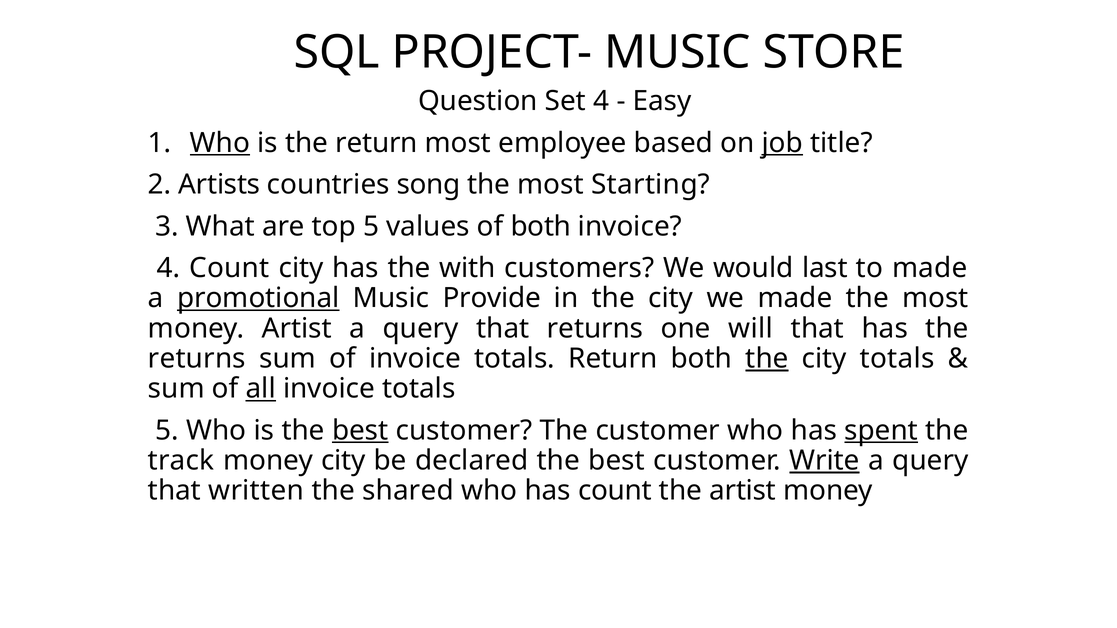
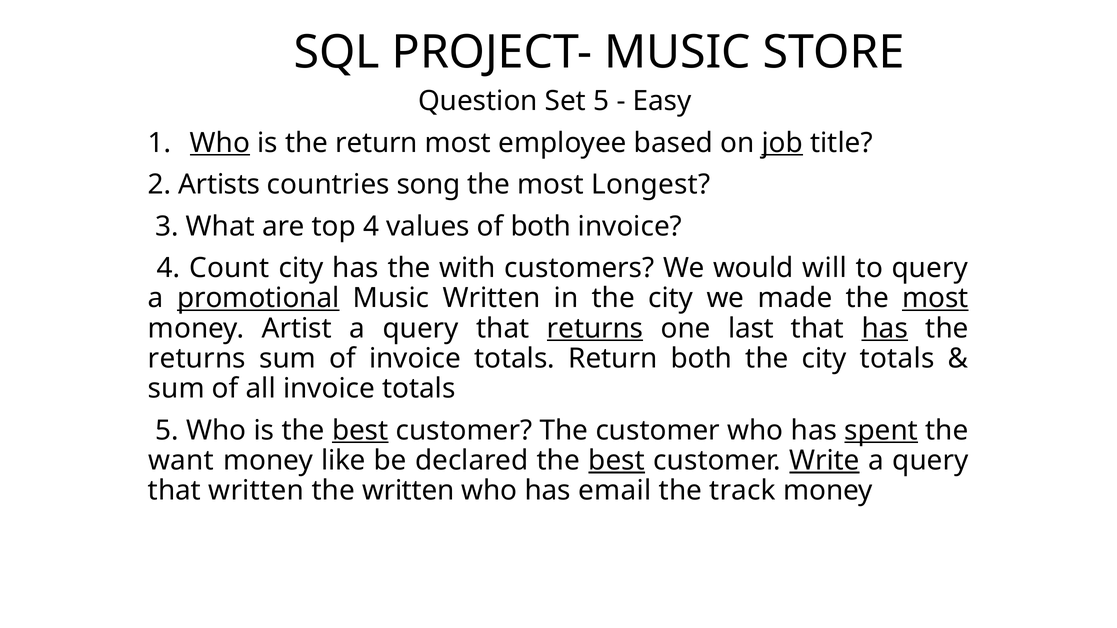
Set 4: 4 -> 5
Starting: Starting -> Longest
top 5: 5 -> 4
last: last -> will
to made: made -> query
Music Provide: Provide -> Written
most at (935, 298) underline: none -> present
returns at (595, 329) underline: none -> present
will: will -> last
has at (885, 329) underline: none -> present
the at (767, 359) underline: present -> none
all underline: present -> none
track: track -> want
money city: city -> like
best at (617, 461) underline: none -> present
the shared: shared -> written
has count: count -> email
the artist: artist -> track
